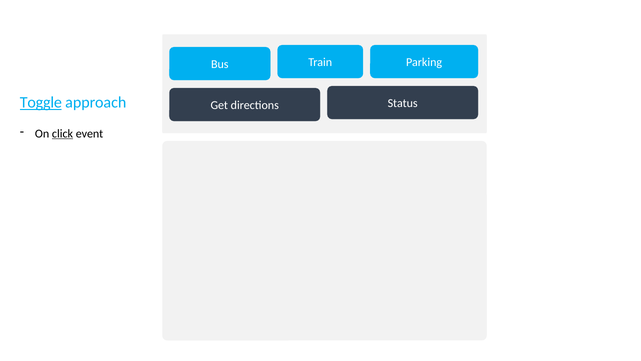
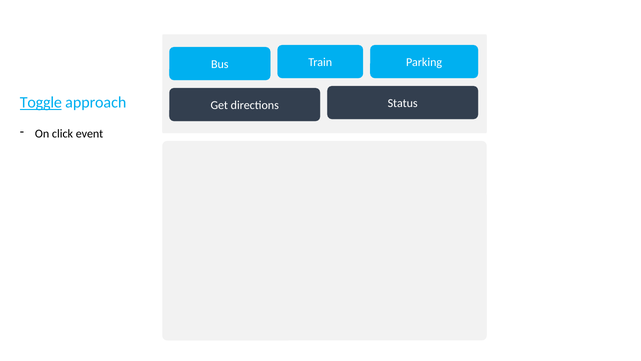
click underline: present -> none
